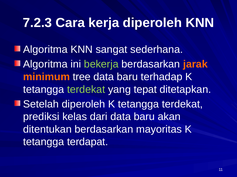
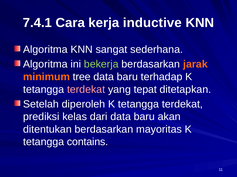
7.2.3: 7.2.3 -> 7.4.1
kerja diperoleh: diperoleh -> inductive
terdekat at (86, 90) colour: light green -> pink
terdapat: terdapat -> contains
